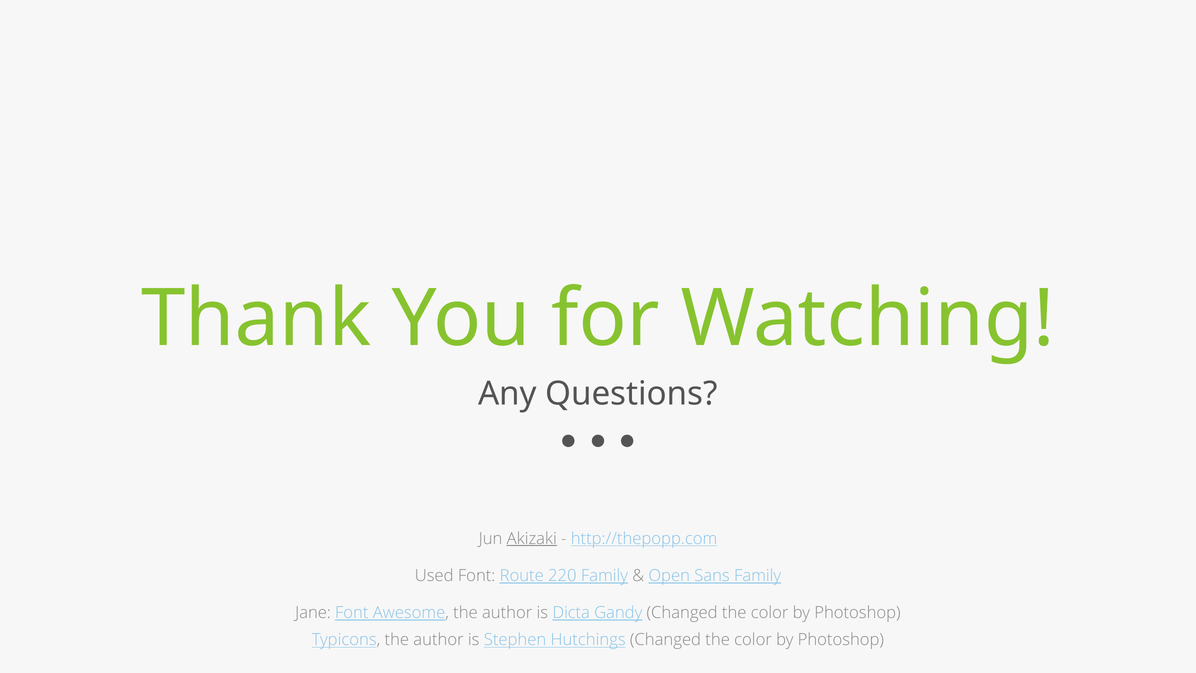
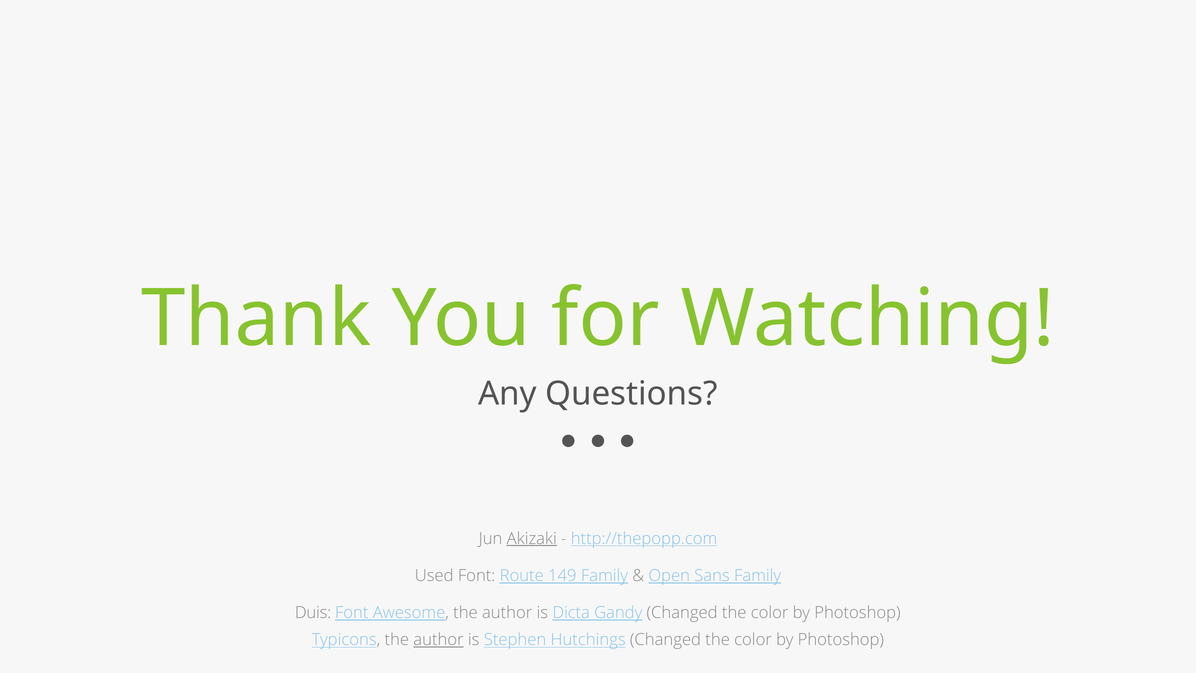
220: 220 -> 149
Jane: Jane -> Duis
author at (438, 640) underline: none -> present
